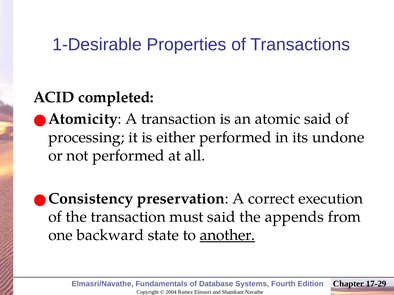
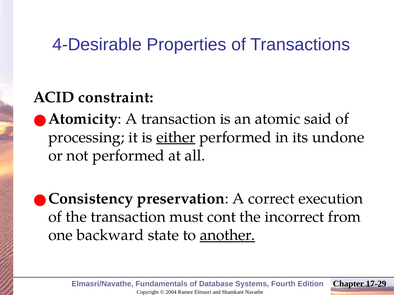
1-Desirable: 1-Desirable -> 4-Desirable
completed: completed -> constraint
either underline: none -> present
must said: said -> cont
appends: appends -> incorrect
